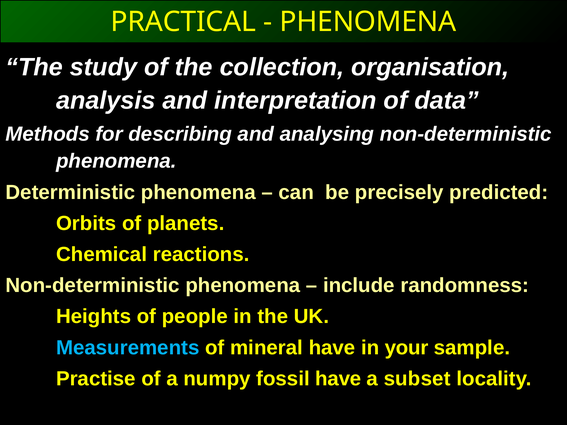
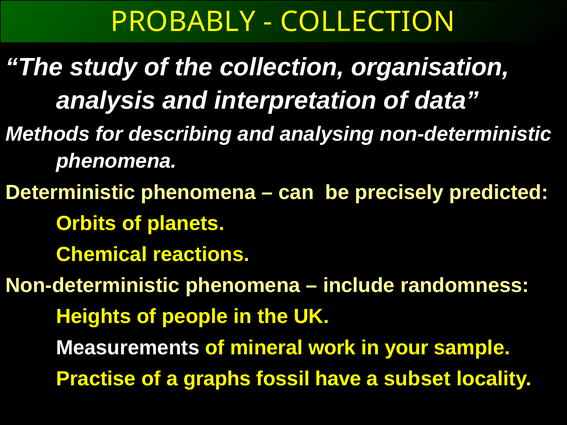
PRACTICAL: PRACTICAL -> PROBABLY
PHENOMENA at (368, 22): PHENOMENA -> COLLECTION
Measurements colour: light blue -> white
mineral have: have -> work
numpy: numpy -> graphs
